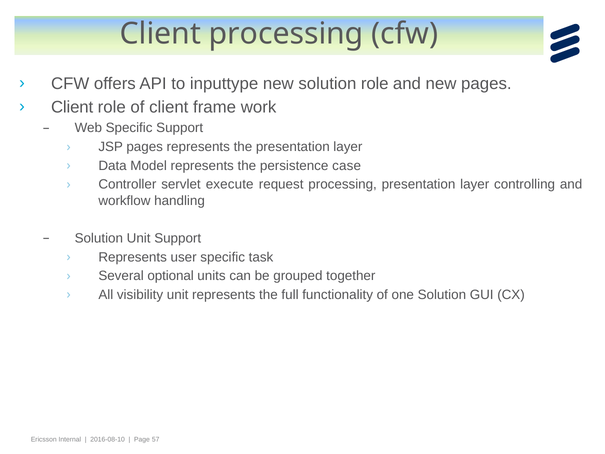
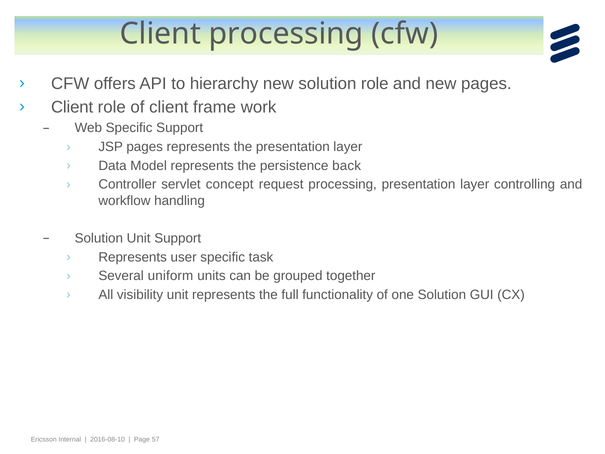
inputtype: inputtype -> hierarchy
case: case -> back
execute: execute -> concept
optional: optional -> uniform
